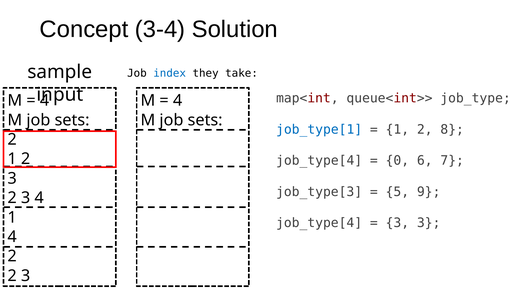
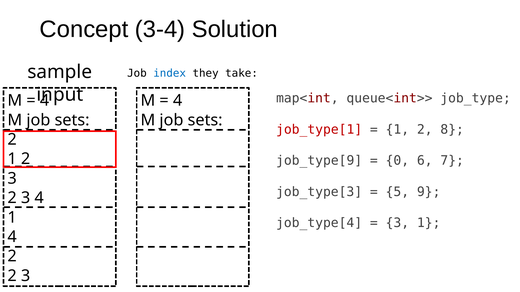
job_type[1 colour: blue -> red
job_type[4 at (319, 161): job_type[4 -> job_type[9
3 3: 3 -> 1
